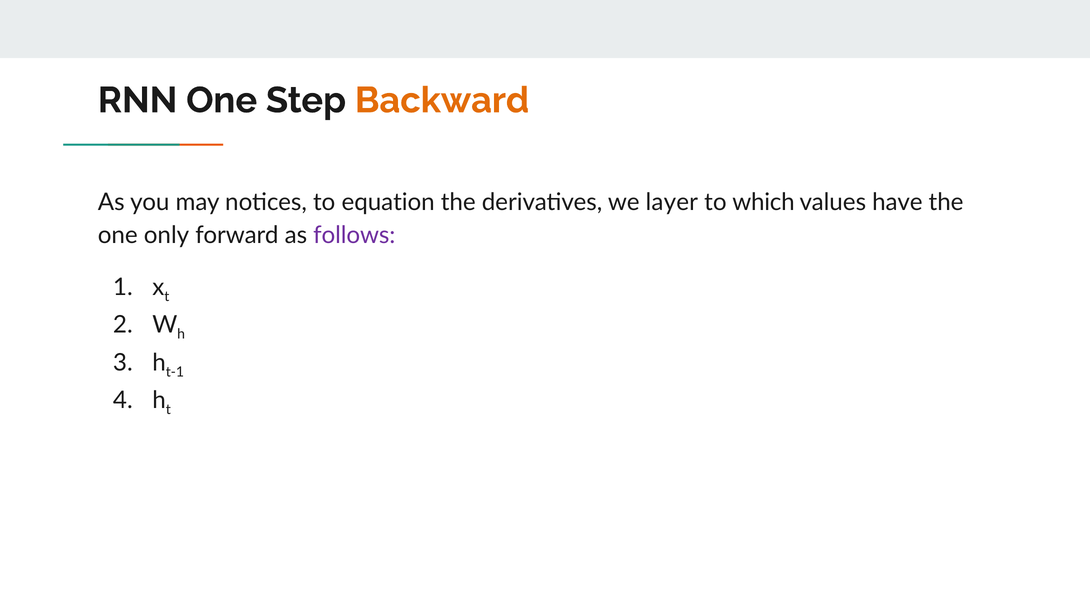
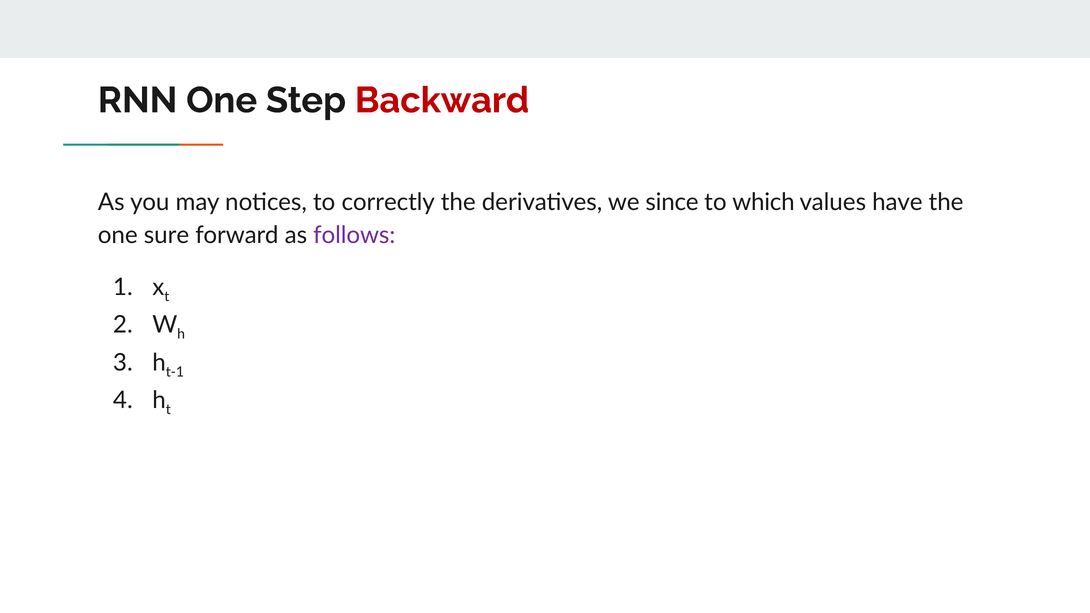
Backward colour: orange -> red
equation: equation -> correctly
layer: layer -> since
only: only -> sure
